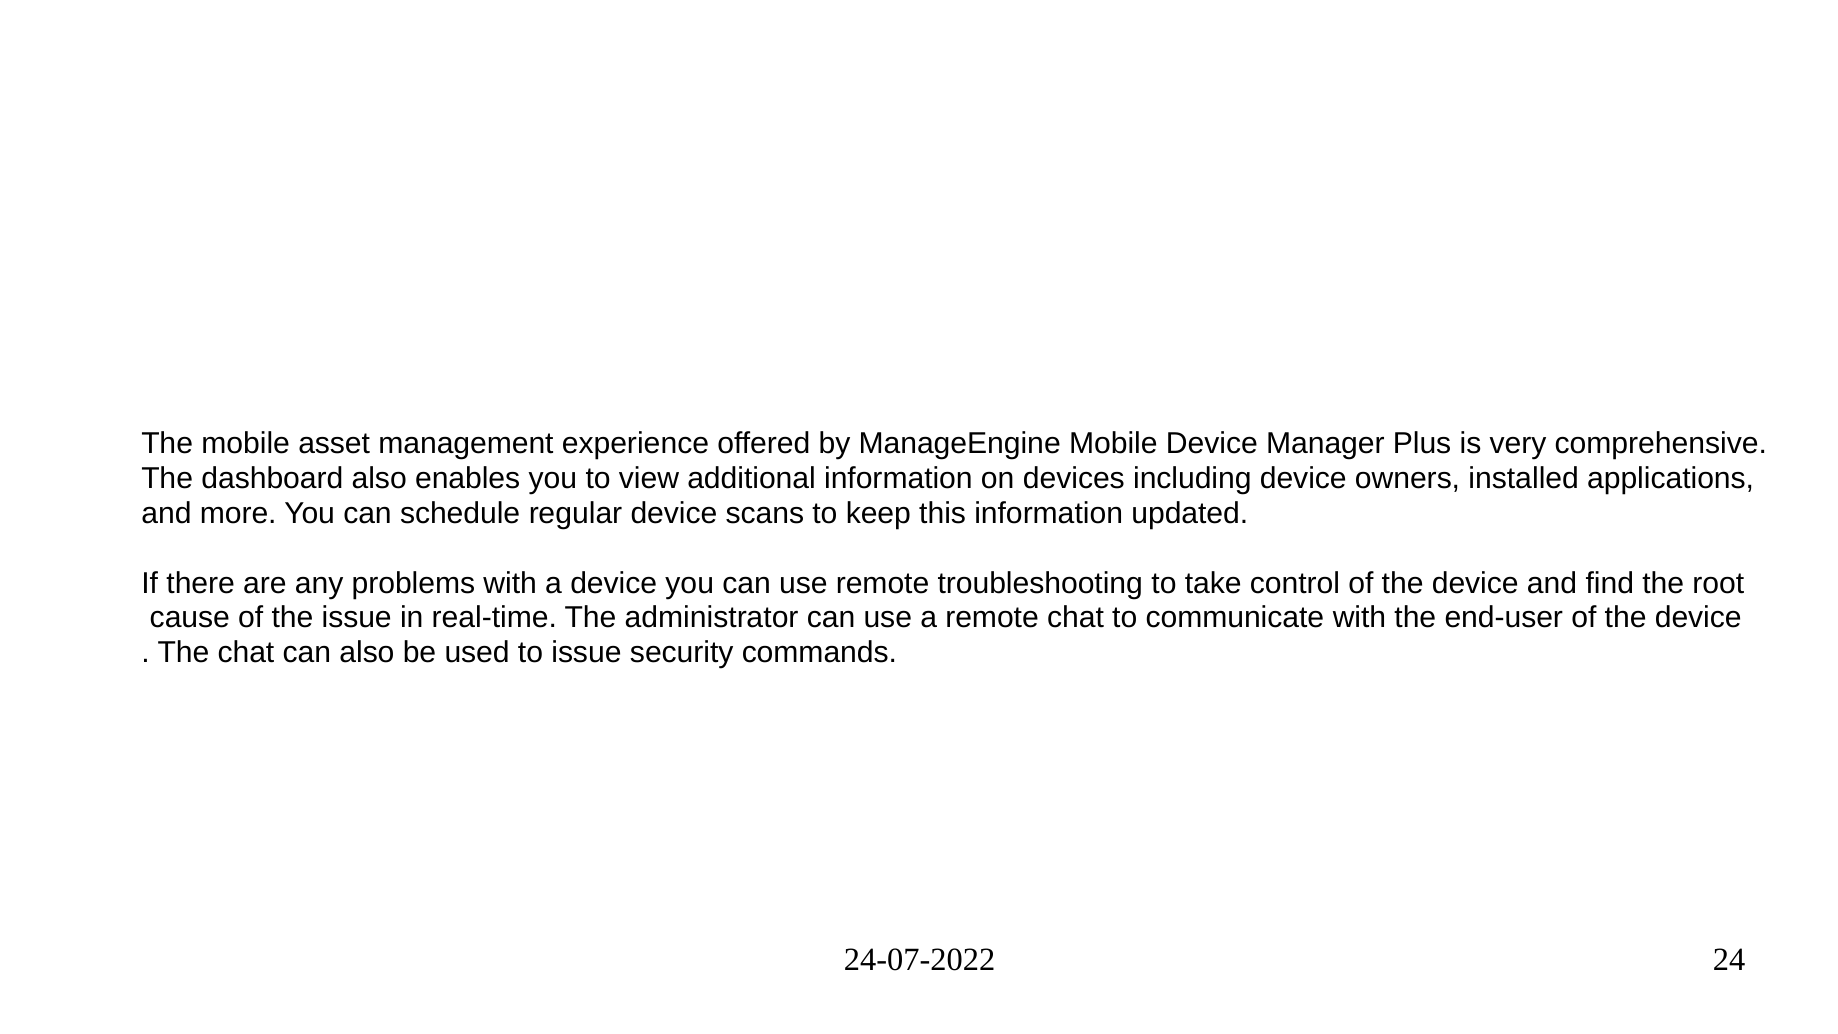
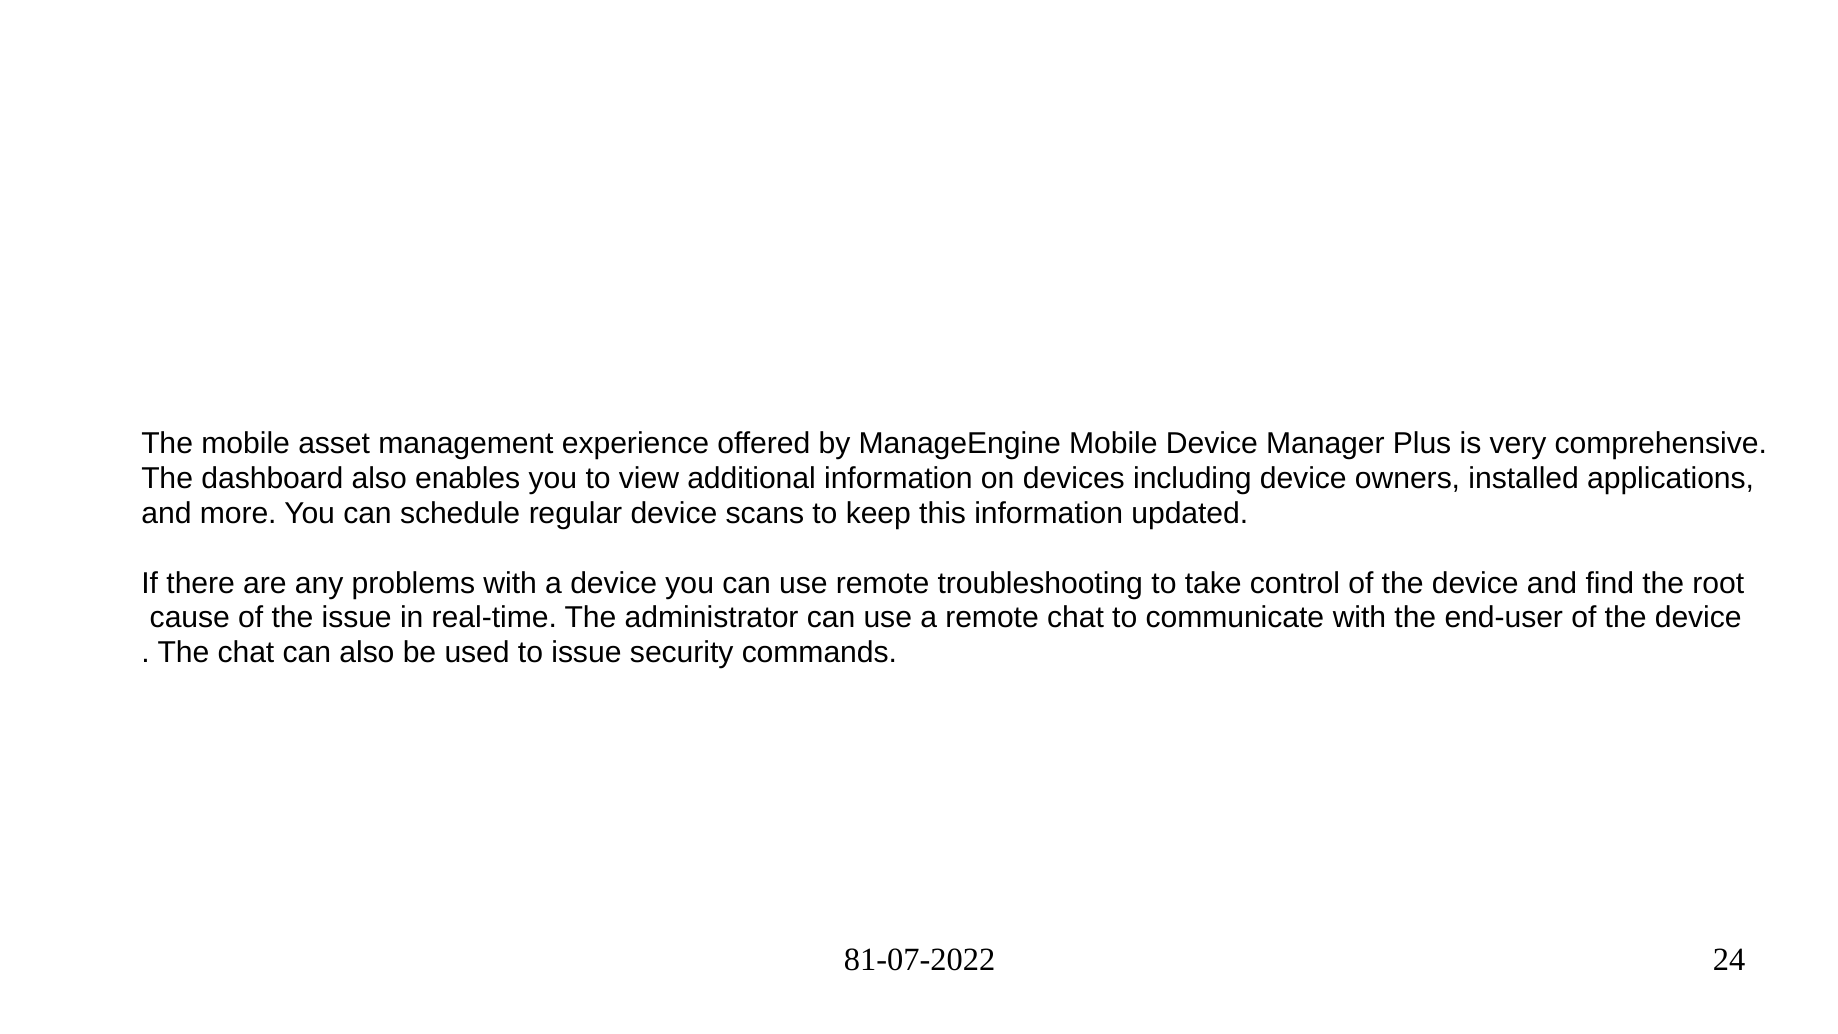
24-07-2022: 24-07-2022 -> 81-07-2022
